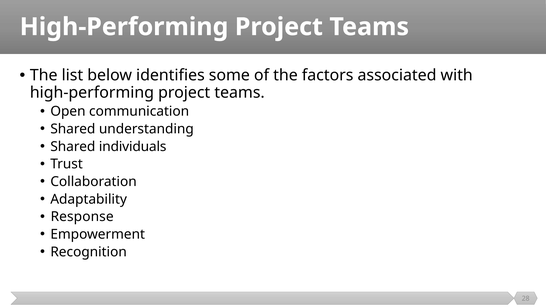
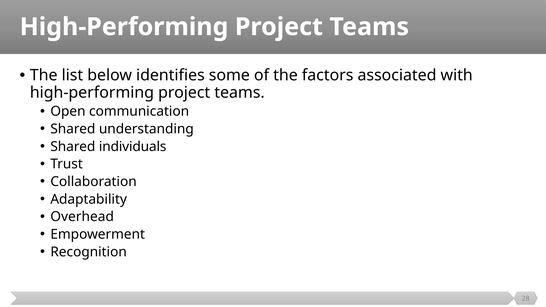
Response: Response -> Overhead
